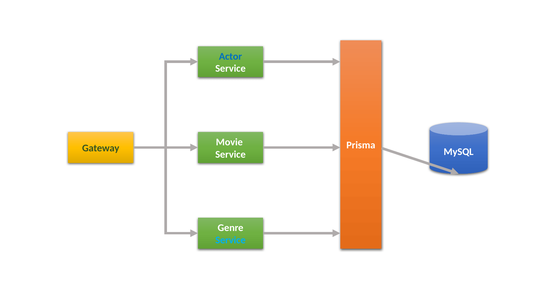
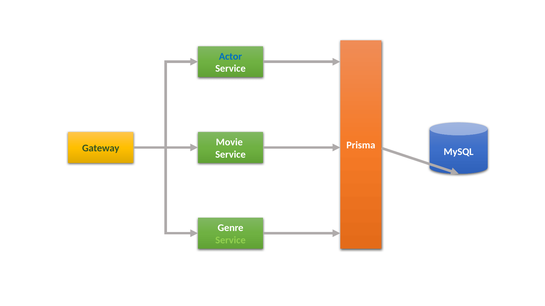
Service at (230, 240) colour: light blue -> light green
